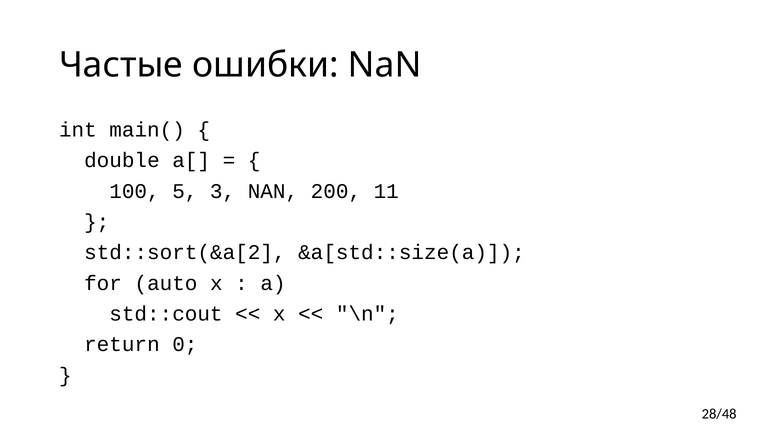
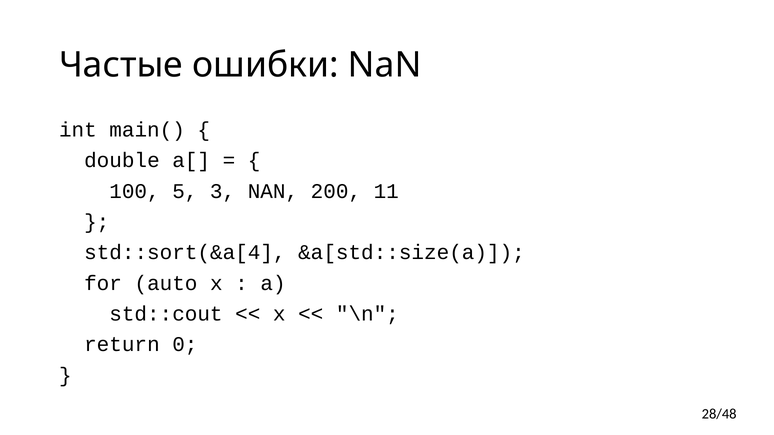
std::sort(&a[2: std::sort(&a[2 -> std::sort(&a[4
